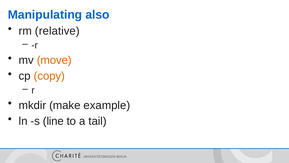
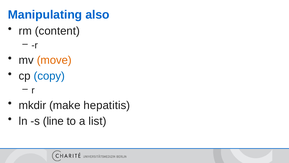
relative: relative -> content
copy colour: orange -> blue
example: example -> hepatitis
tail: tail -> list
